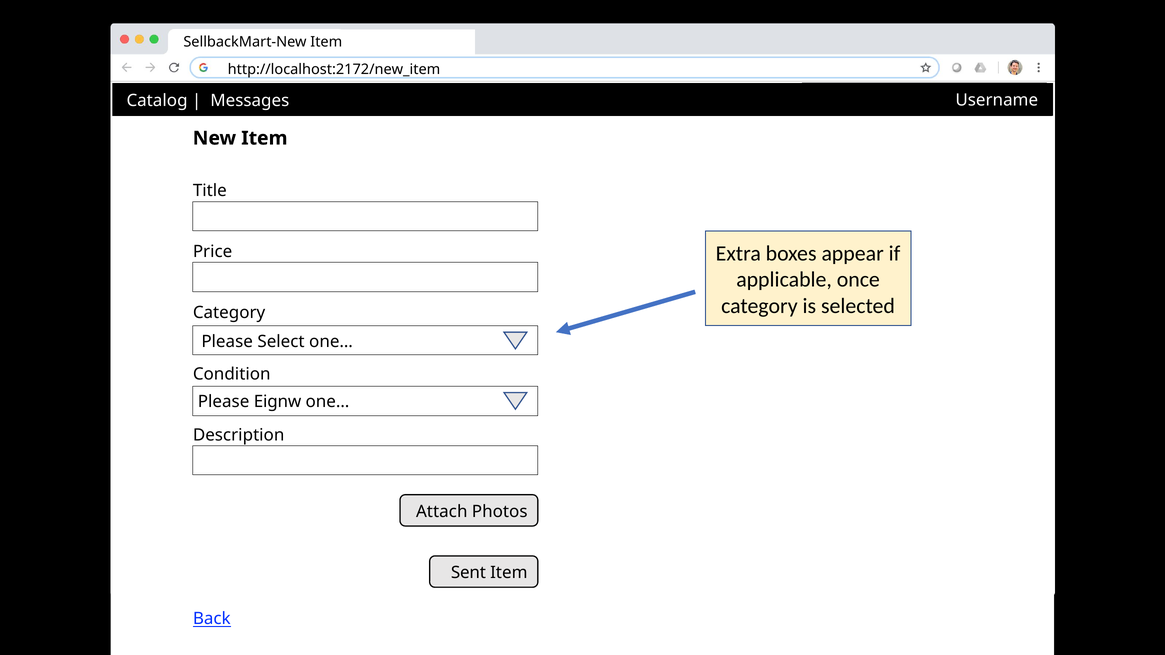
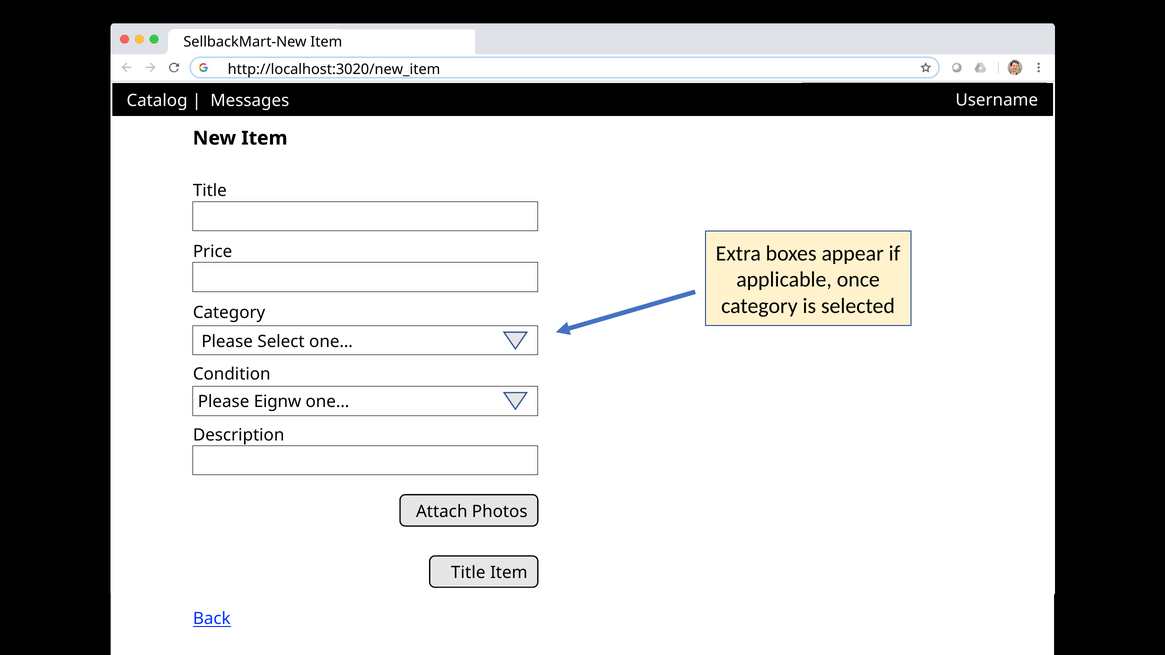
http://localhost:2172/new_item: http://localhost:2172/new_item -> http://localhost:3020/new_item
Sent at (468, 573): Sent -> Title
